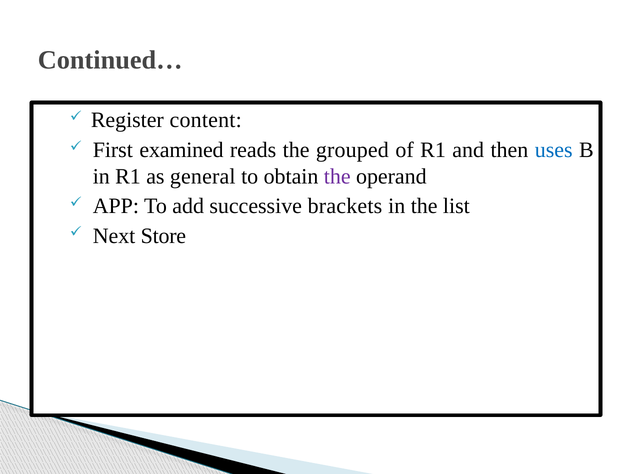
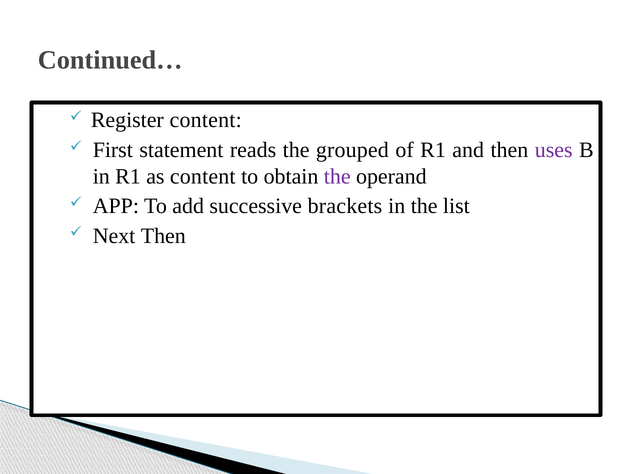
examined: examined -> statement
uses colour: blue -> purple
as general: general -> content
Next Store: Store -> Then
